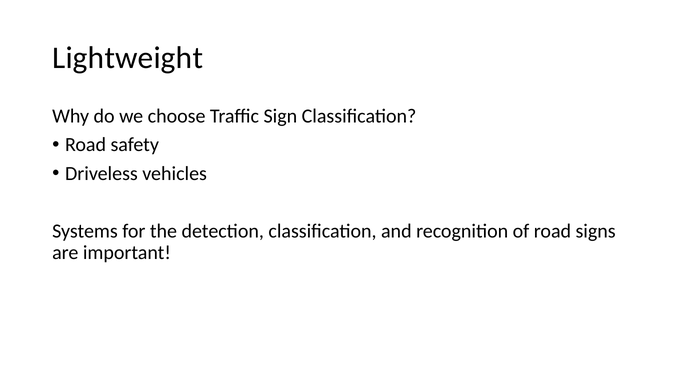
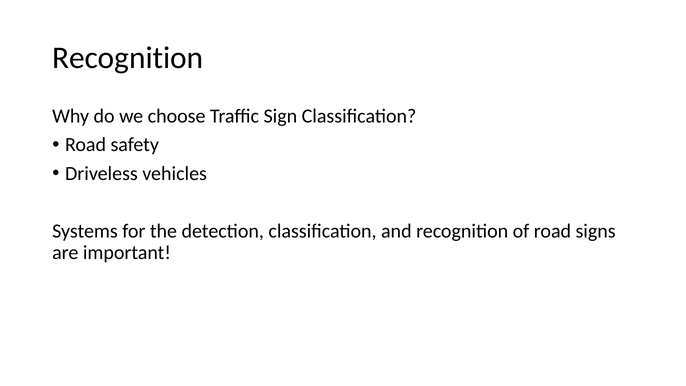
Lightweight at (128, 58): Lightweight -> Recognition
